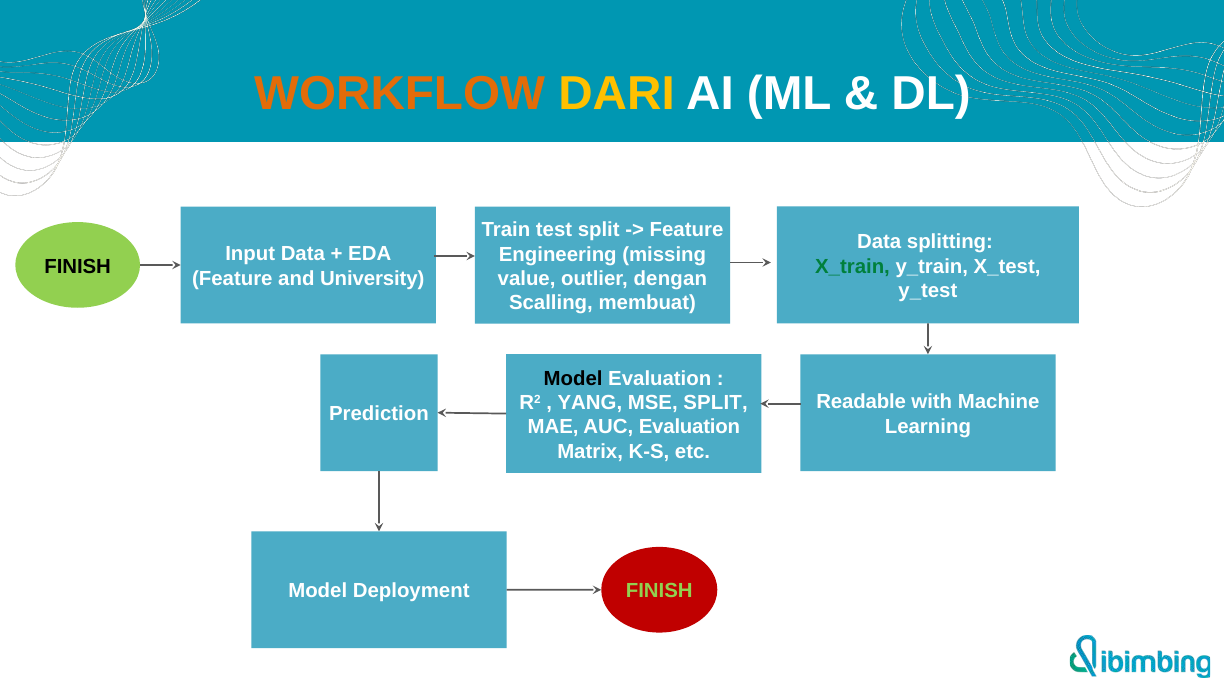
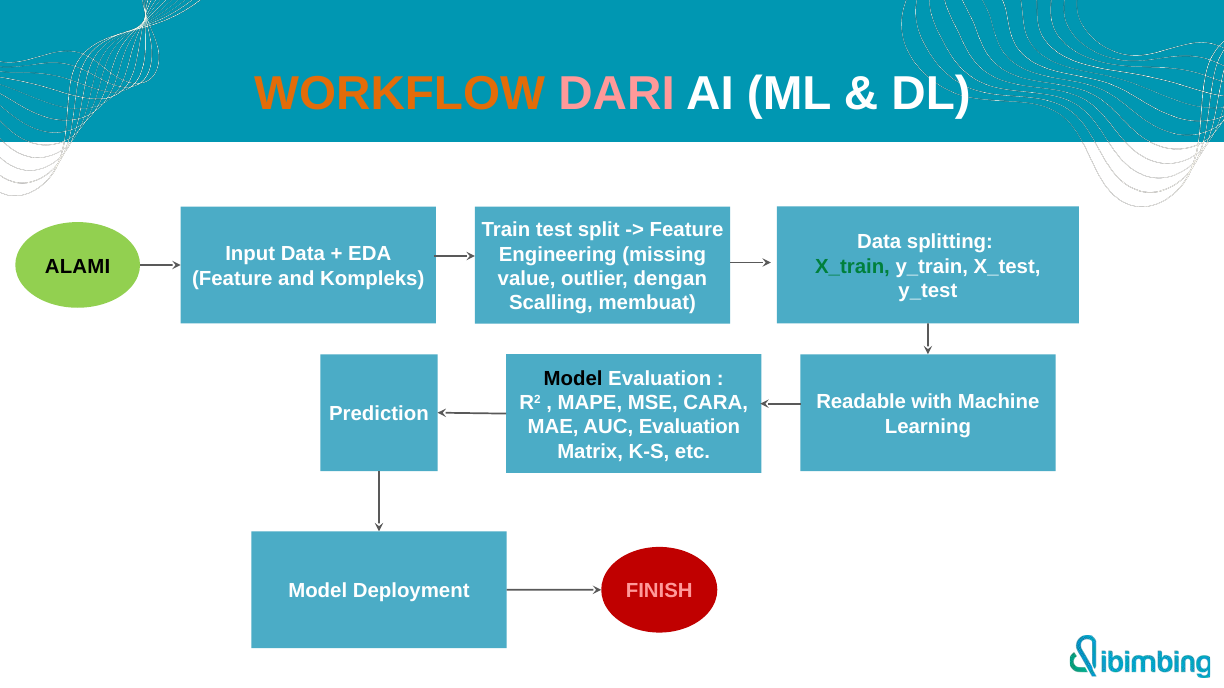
DARI colour: yellow -> pink
FINISH at (78, 267): FINISH -> ALAMI
University: University -> Kompleks
YANG: YANG -> MAPE
MSE SPLIT: SPLIT -> CARA
FINISH at (659, 592) colour: light green -> pink
